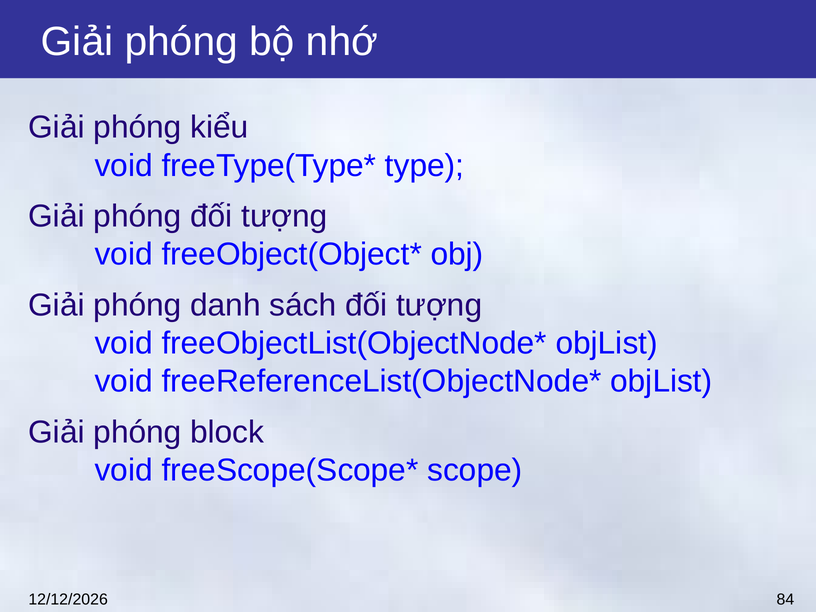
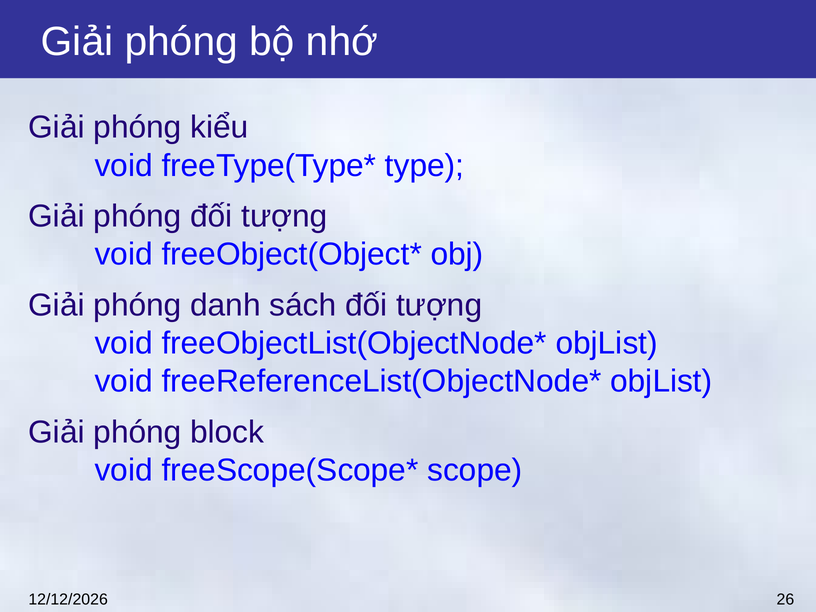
84: 84 -> 26
